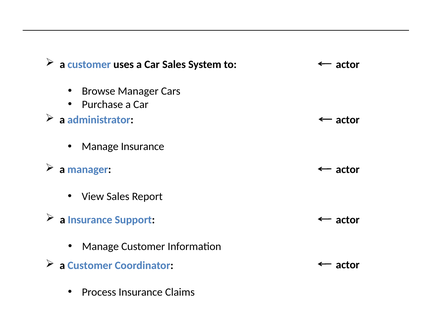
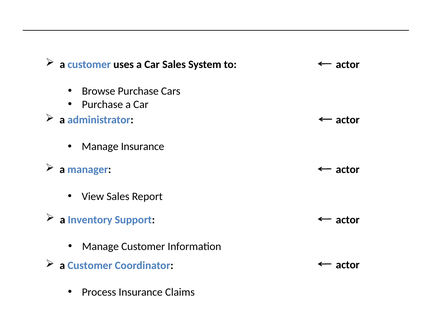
Browse Manager: Manager -> Purchase
a Insurance: Insurance -> Inventory
